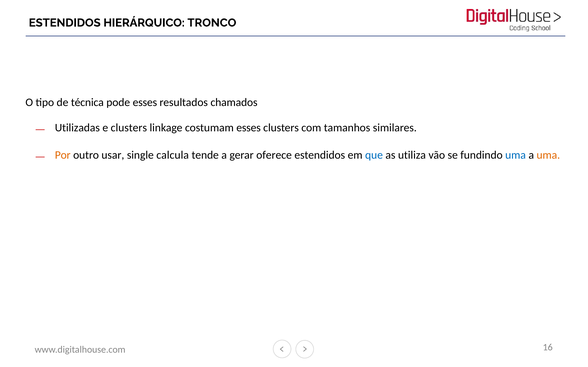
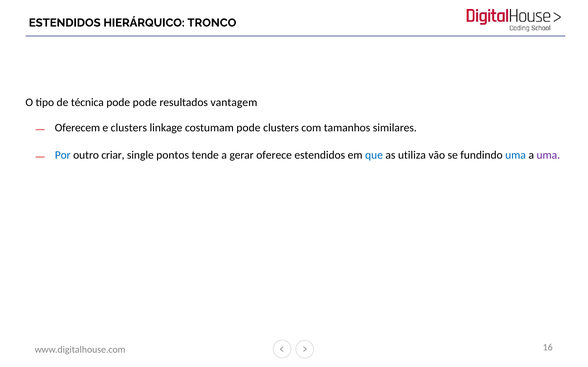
pode esses: esses -> pode
chamados: chamados -> vantagem
Utilizadas: Utilizadas -> Oferecem
costumam esses: esses -> pode
Por colour: orange -> blue
usar: usar -> criar
calcula: calcula -> pontos
uma at (548, 155) colour: orange -> purple
